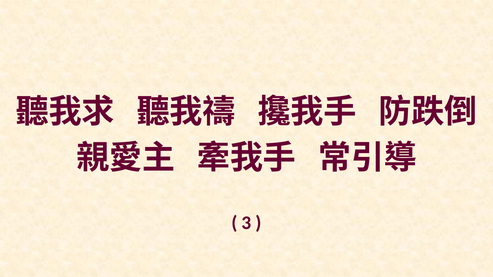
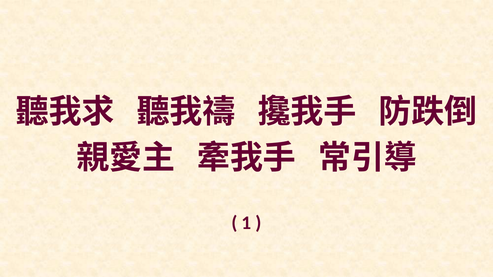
3: 3 -> 1
